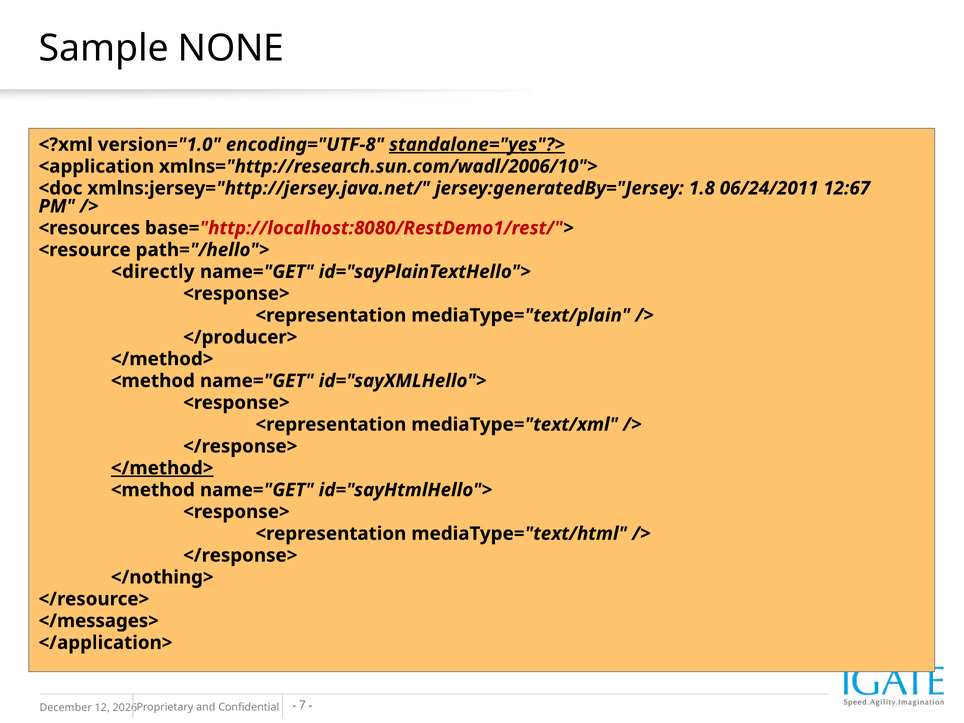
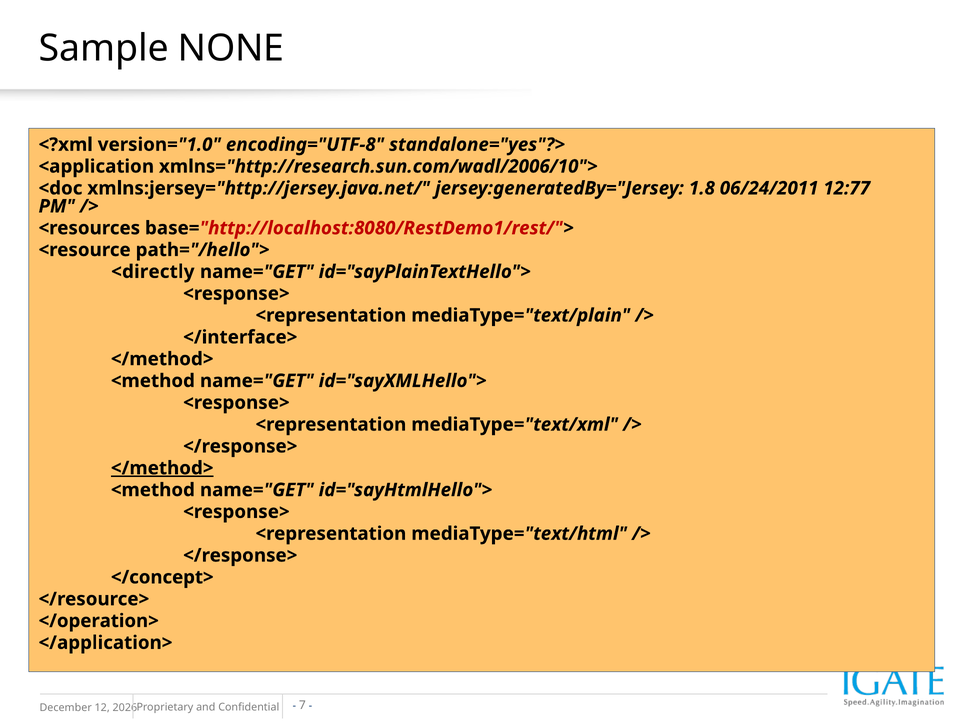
standalone="yes"?> underline: present -> none
12:67: 12:67 -> 12:77
</producer>: </producer> -> </interface>
</nothing>: </nothing> -> </concept>
</messages>: </messages> -> </operation>
